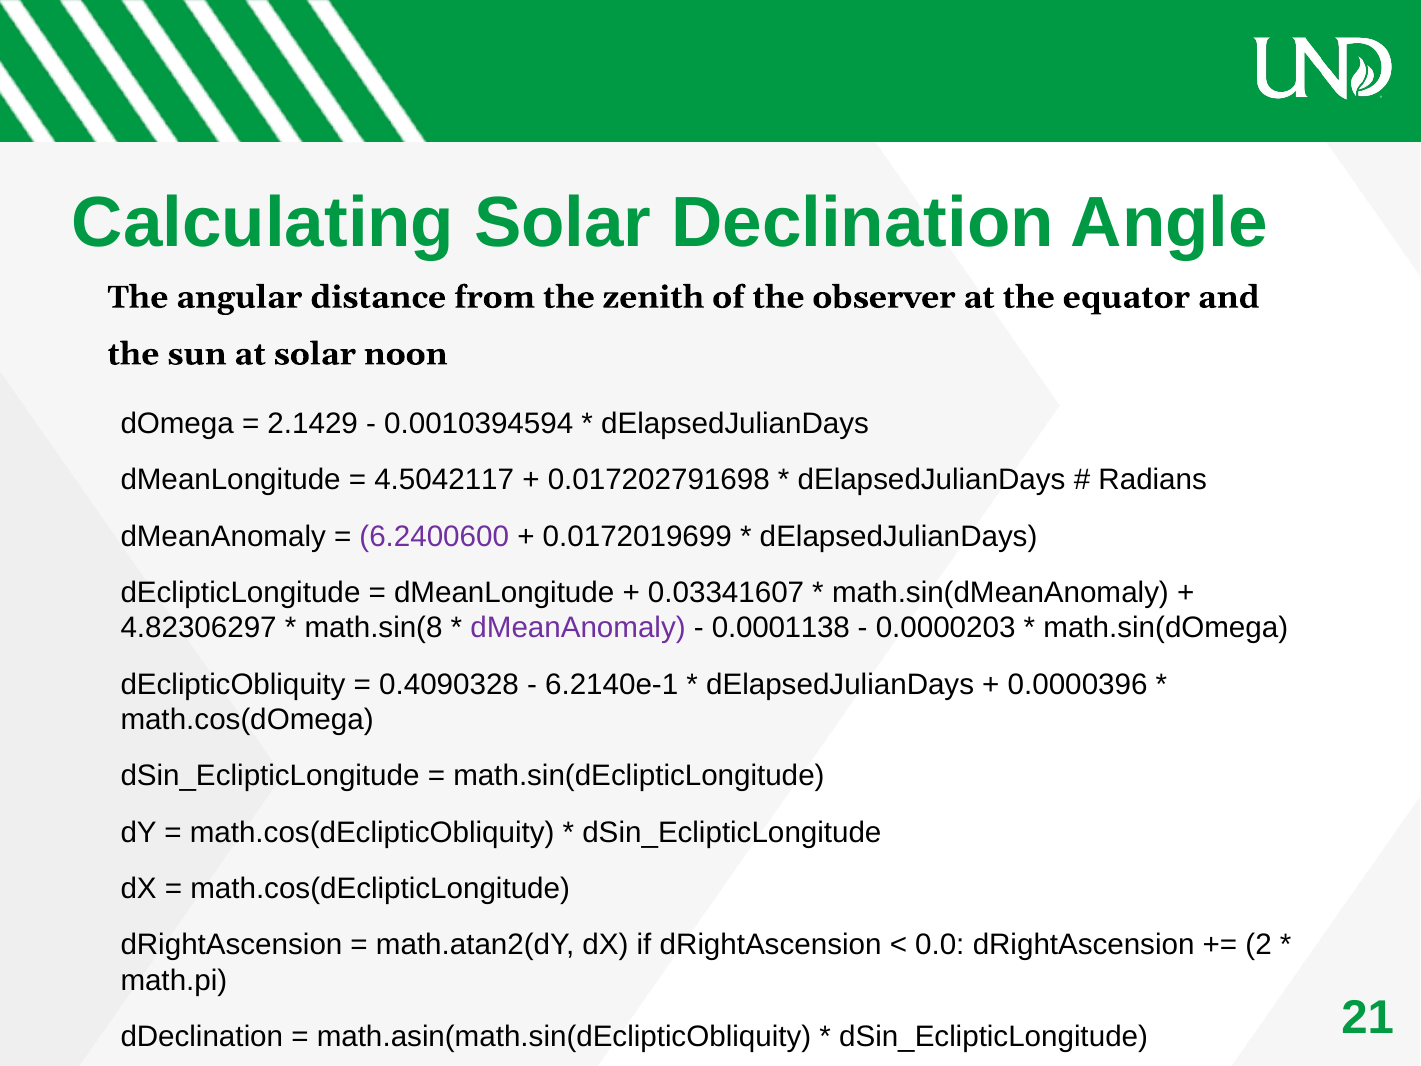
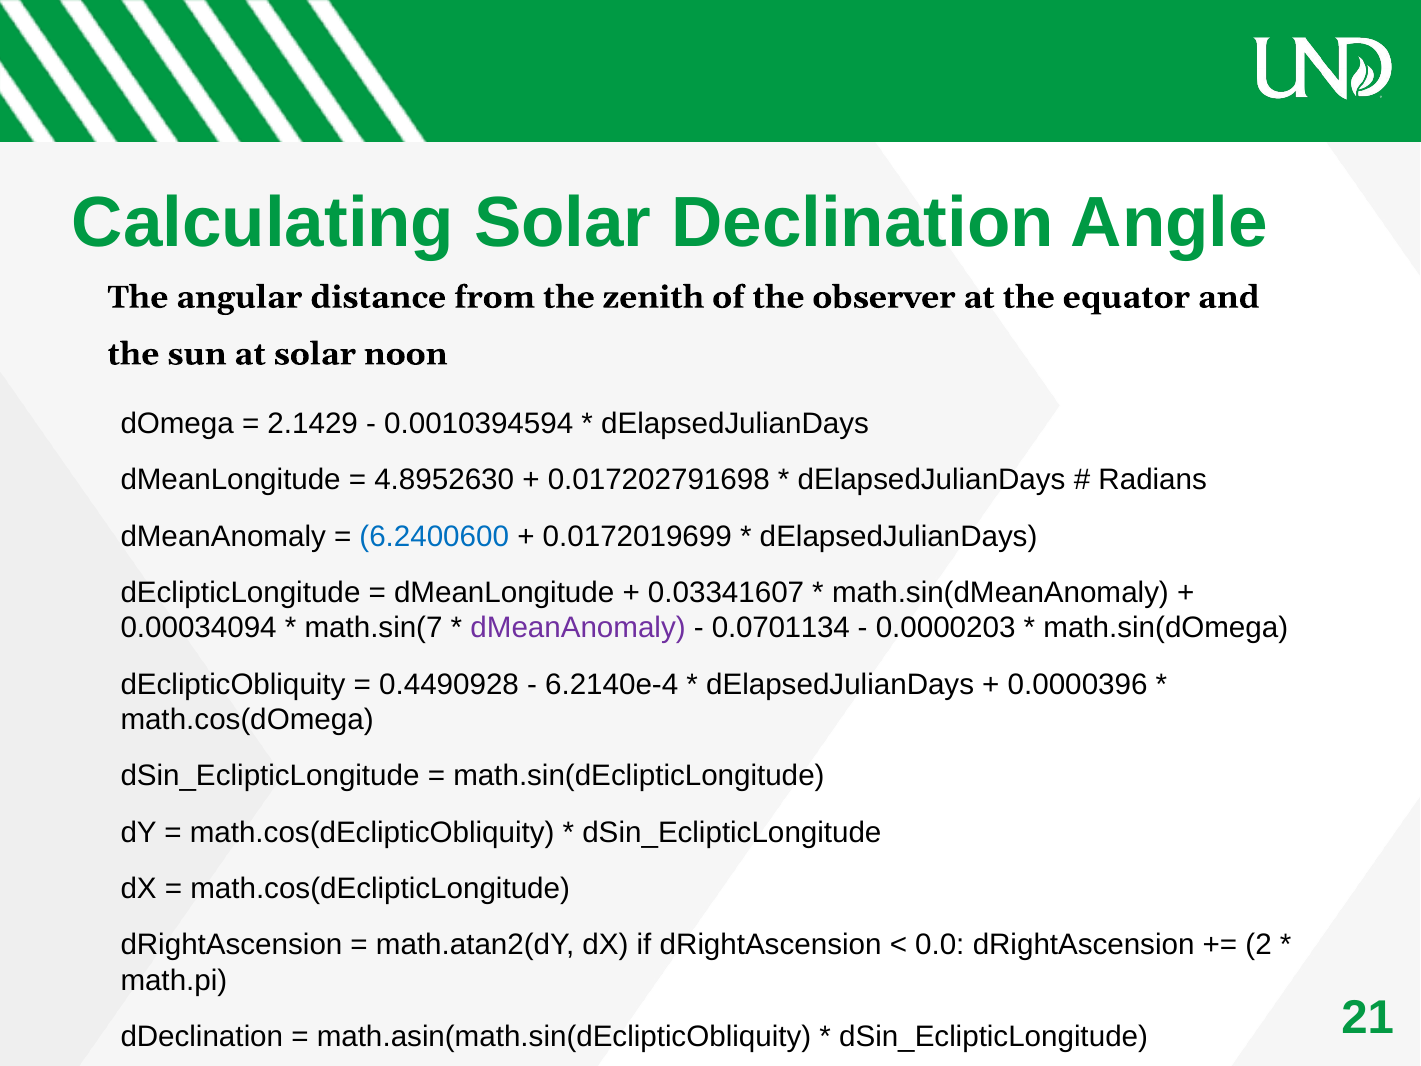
4.5042117: 4.5042117 -> 4.8952630
6.2400600 colour: purple -> blue
4.82306297: 4.82306297 -> 0.00034094
math.sin(8: math.sin(8 -> math.sin(7
0.0001138: 0.0001138 -> 0.0701134
0.4090328: 0.4090328 -> 0.4490928
6.2140e-1: 6.2140e-1 -> 6.2140e-4
